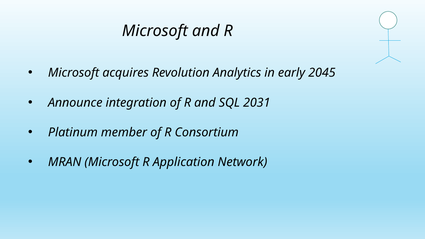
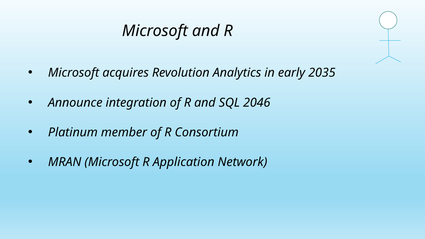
2045: 2045 -> 2035
2031: 2031 -> 2046
